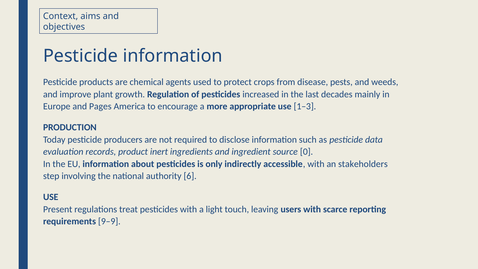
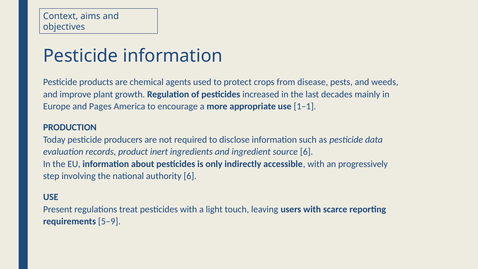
1–3: 1–3 -> 1–1
source 0: 0 -> 6
stakeholders: stakeholders -> progressively
9–9: 9–9 -> 5–9
